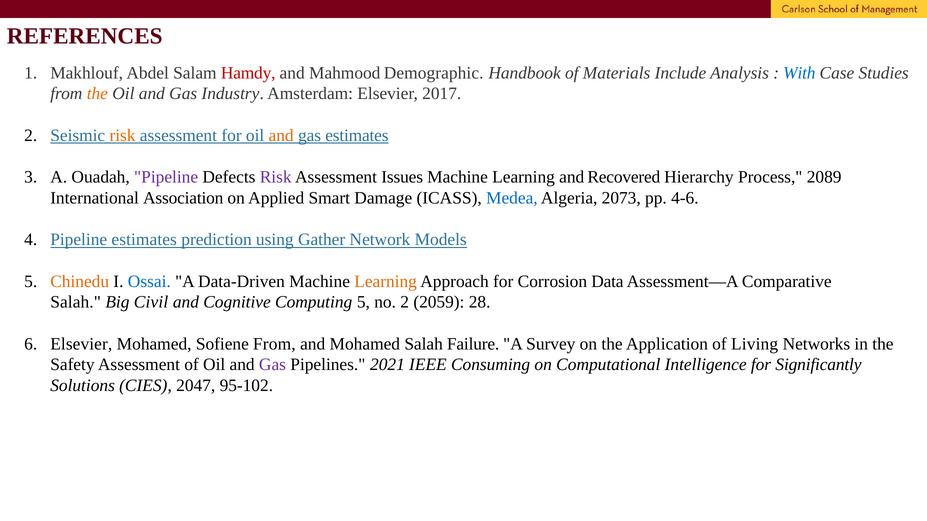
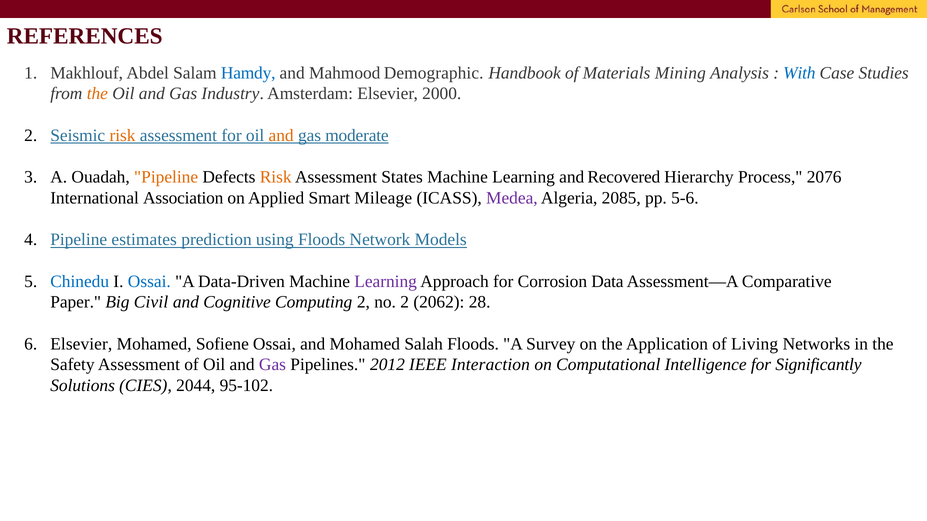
Hamdy colour: red -> blue
Include: Include -> Mining
2017: 2017 -> 2000
gas estimates: estimates -> moderate
Pipeline at (166, 177) colour: purple -> orange
Risk at (276, 177) colour: purple -> orange
Issues: Issues -> States
2089: 2089 -> 2076
Damage: Damage -> Mileage
Medea colour: blue -> purple
2073: 2073 -> 2085
4-6: 4-6 -> 5-6
using Gather: Gather -> Floods
Chinedu colour: orange -> blue
Learning at (386, 282) colour: orange -> purple
Salah at (76, 302): Salah -> Paper
Computing 5: 5 -> 2
2059: 2059 -> 2062
Sofiene From: From -> Ossai
Salah Failure: Failure -> Floods
2021: 2021 -> 2012
Consuming: Consuming -> Interaction
2047: 2047 -> 2044
